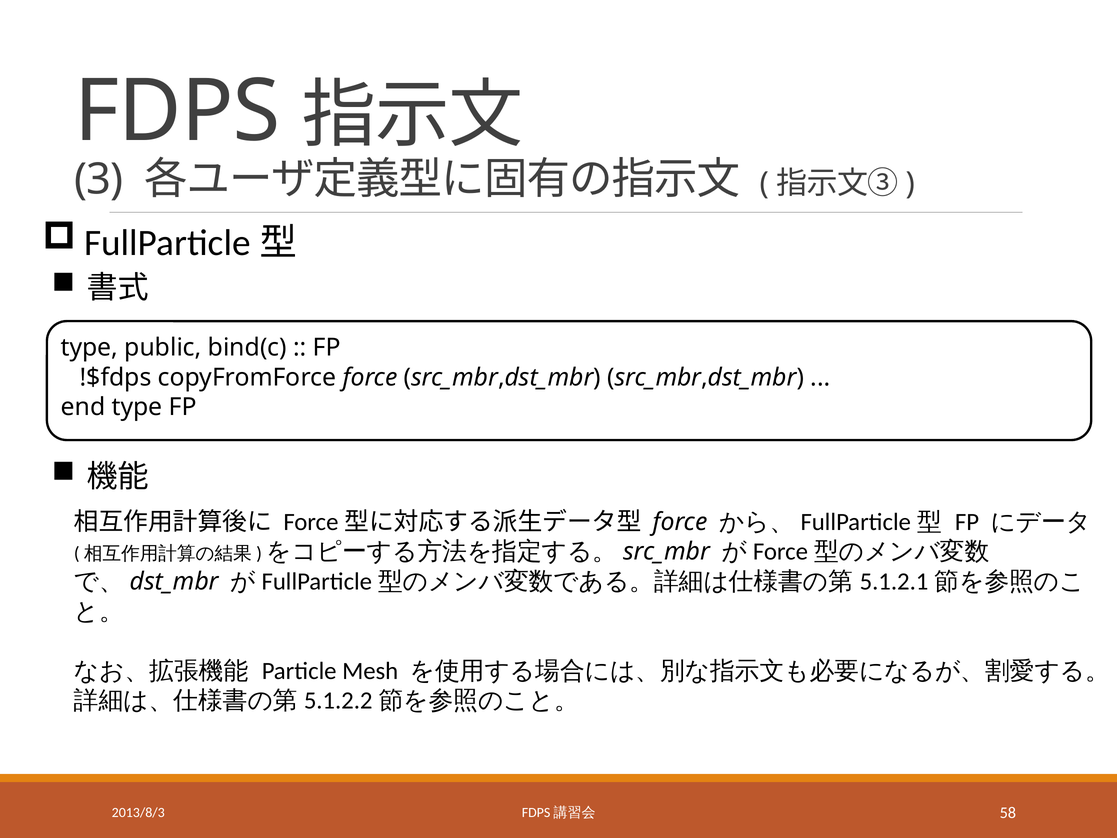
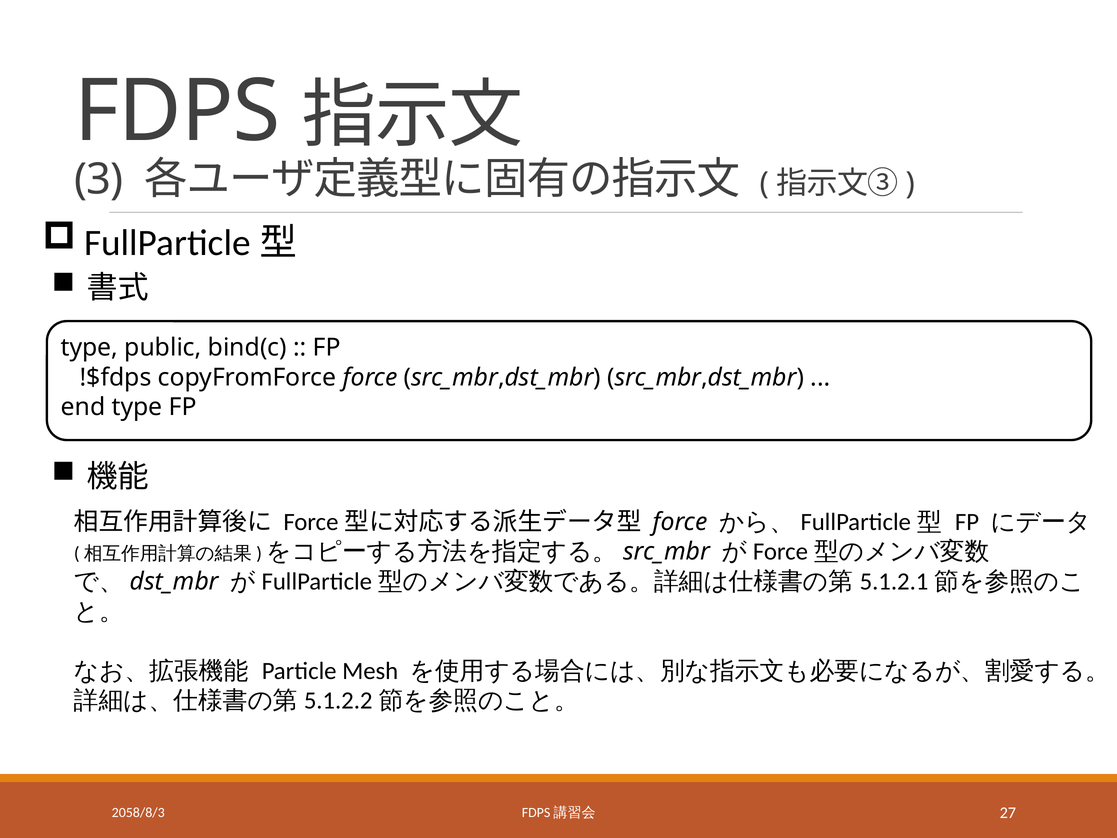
2013/8/3: 2013/8/3 -> 2058/8/3
58: 58 -> 27
